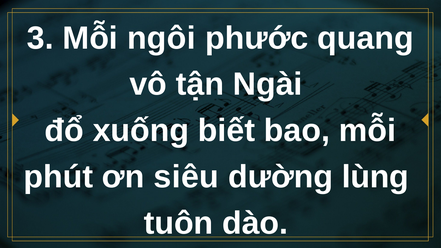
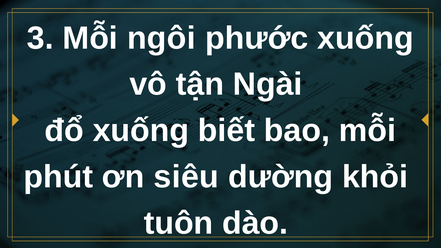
phước quang: quang -> xuống
lùng: lùng -> khỏi
